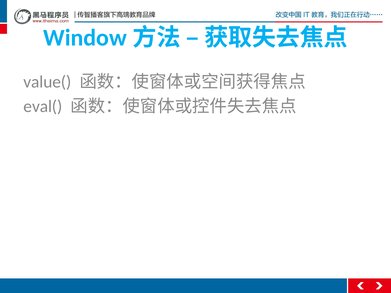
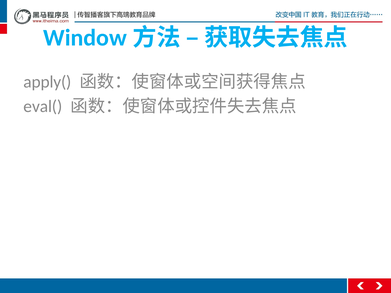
value(: value( -> apply(
